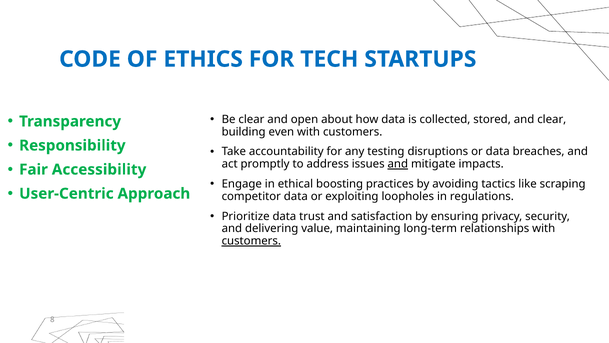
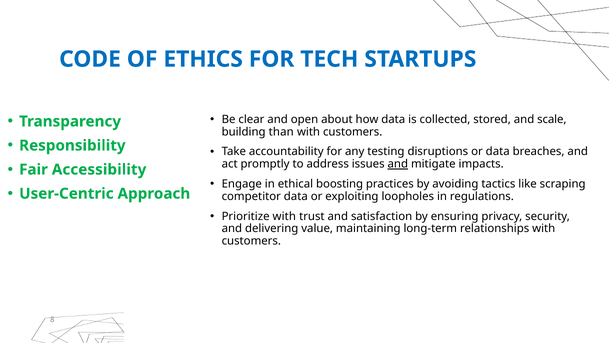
and clear: clear -> scale
even: even -> than
Prioritize data: data -> with
customers at (251, 241) underline: present -> none
